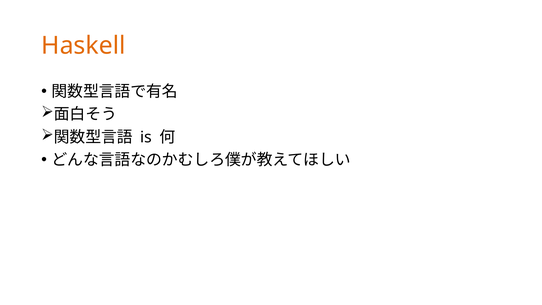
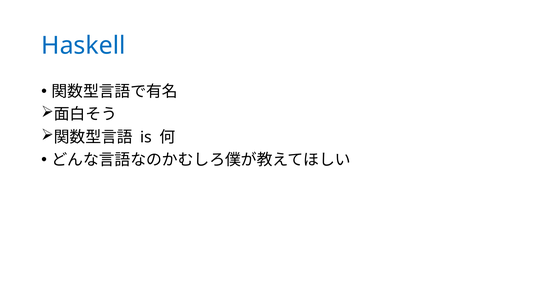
Haskell colour: orange -> blue
